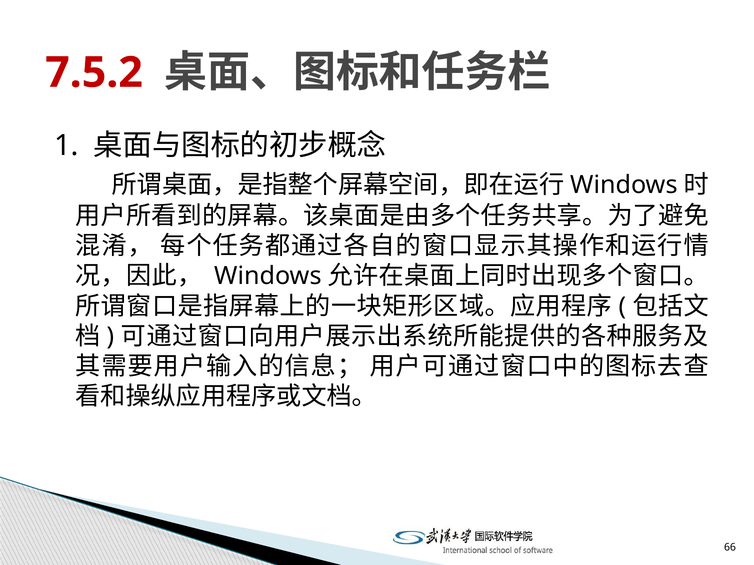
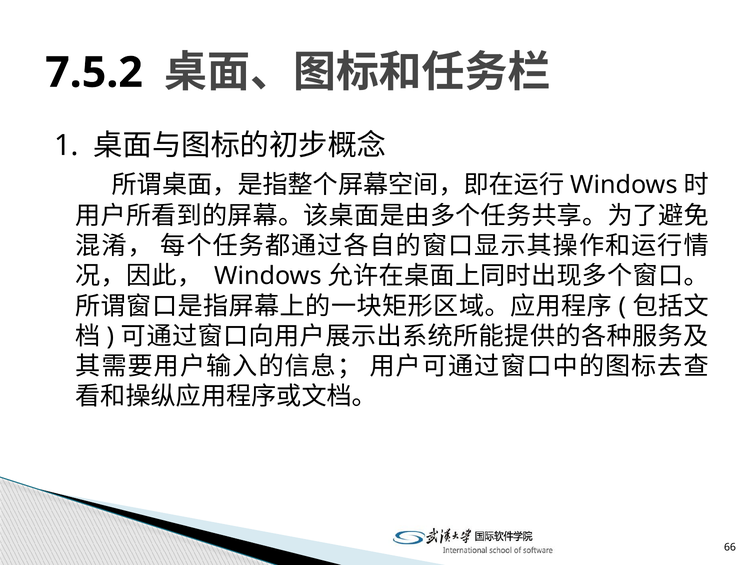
7.5.2 colour: red -> black
